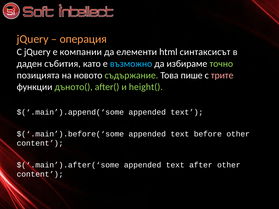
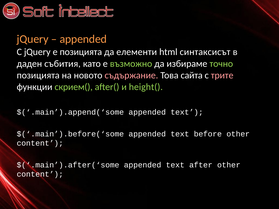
операция at (83, 39): операция -> appended
e компании: компании -> позицията
възможно colour: light blue -> light green
съдържание colour: light green -> pink
пише: пише -> сайта
дъното(: дъното( -> скрием(
